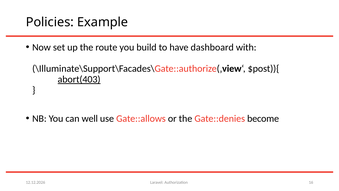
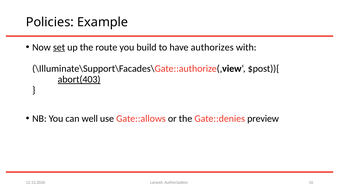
set underline: none -> present
dashboard: dashboard -> authorizes
become: become -> preview
